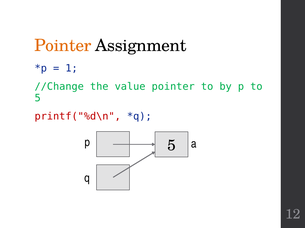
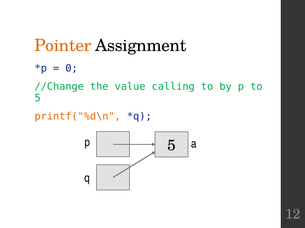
1: 1 -> 0
value pointer: pointer -> calling
printf("%d\n colour: red -> orange
